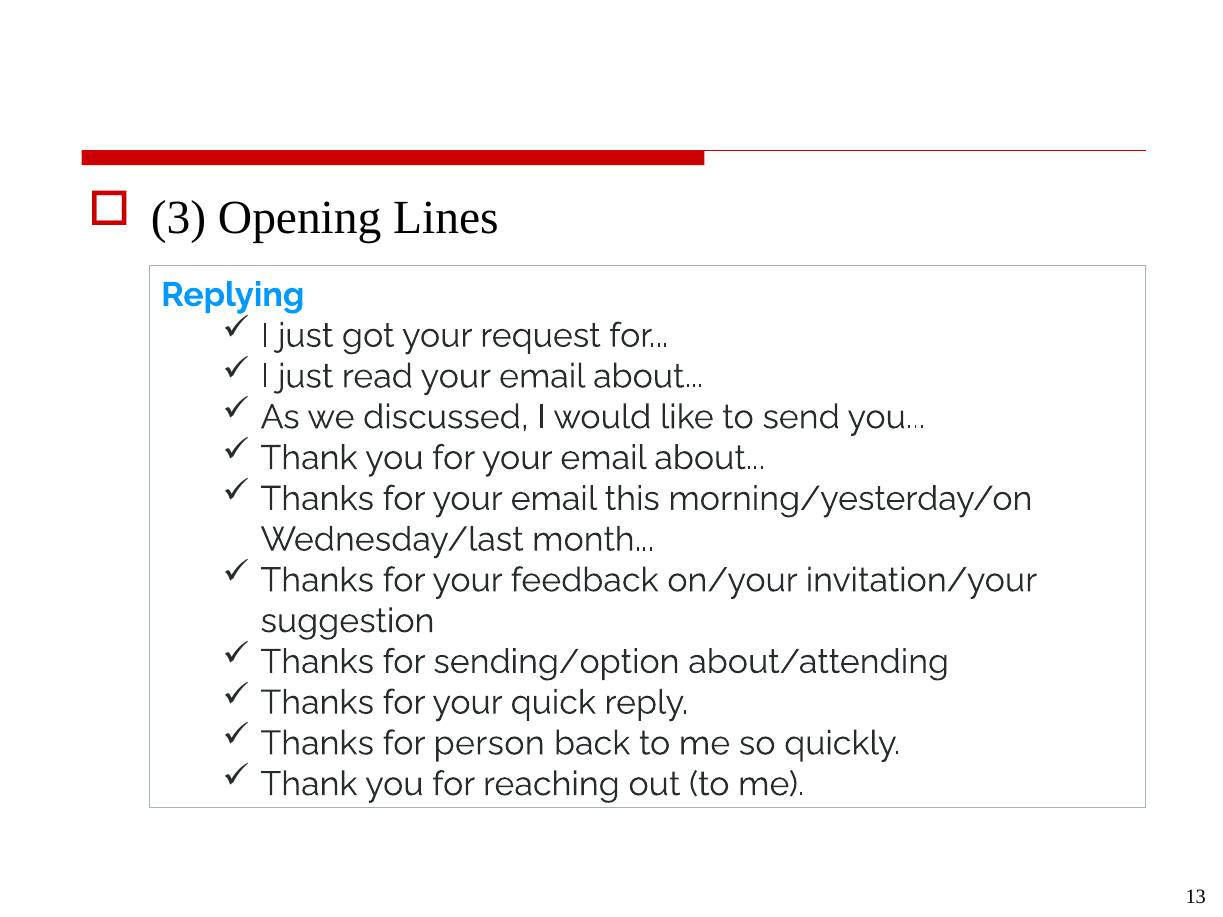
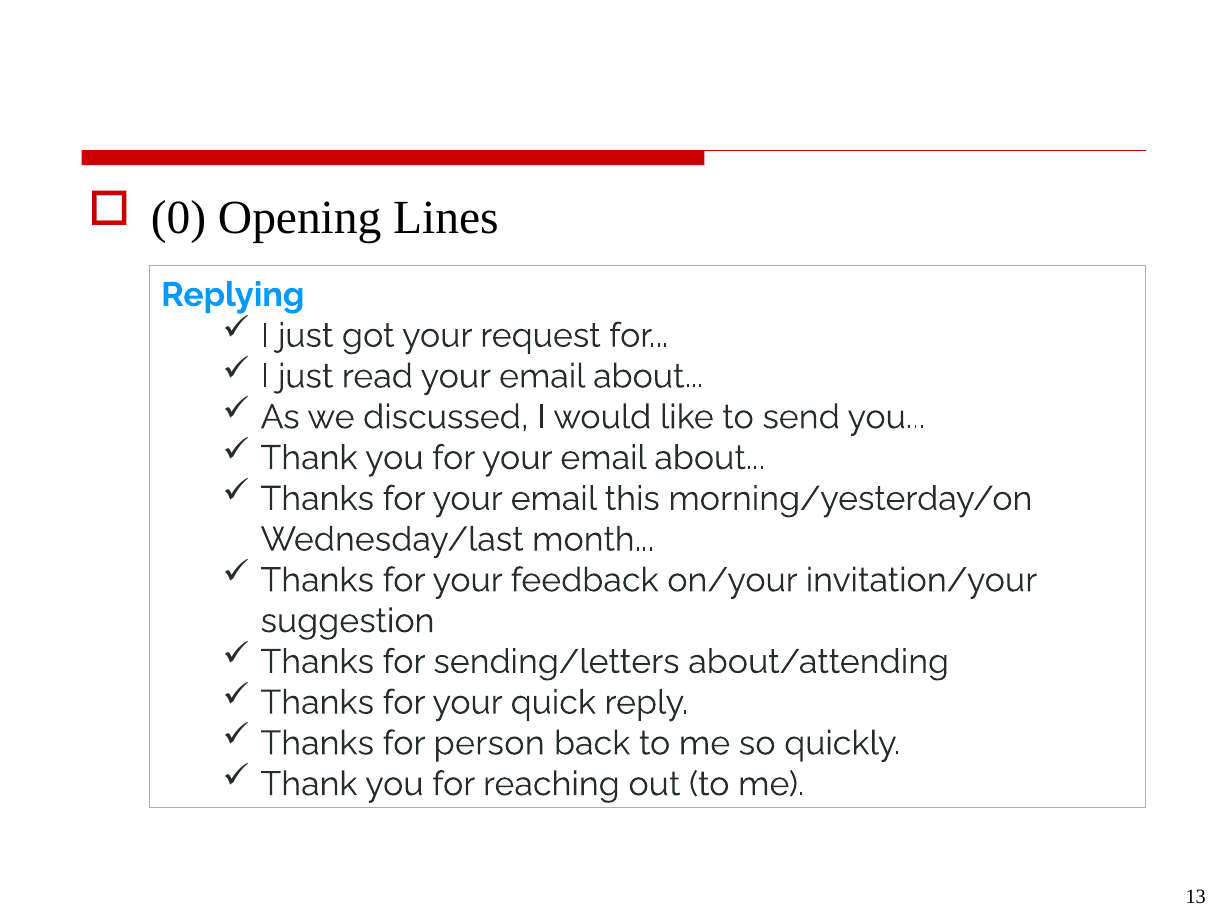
3: 3 -> 0
sending/option: sending/option -> sending/letters
